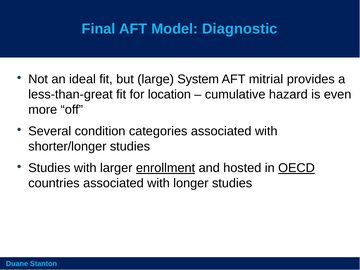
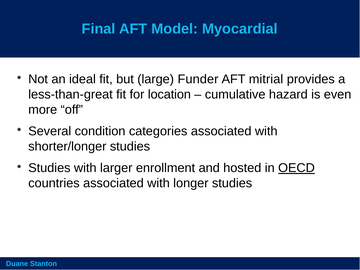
Diagnostic: Diagnostic -> Myocardial
System: System -> Funder
enrollment underline: present -> none
